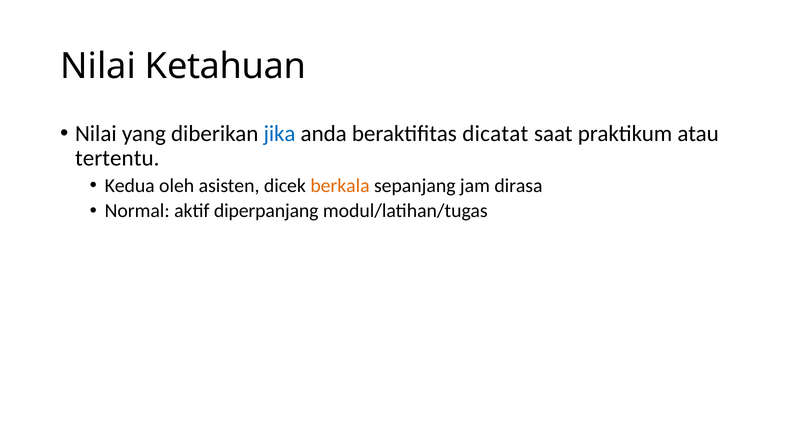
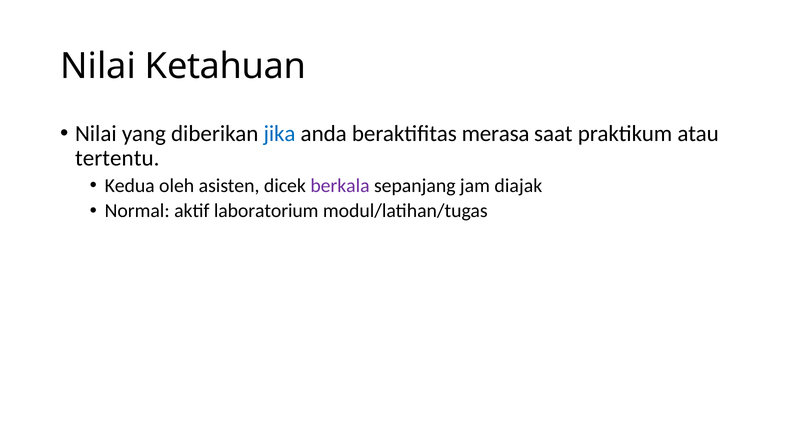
dicatat: dicatat -> merasa
berkala colour: orange -> purple
dirasa: dirasa -> diajak
diperpanjang: diperpanjang -> laboratorium
